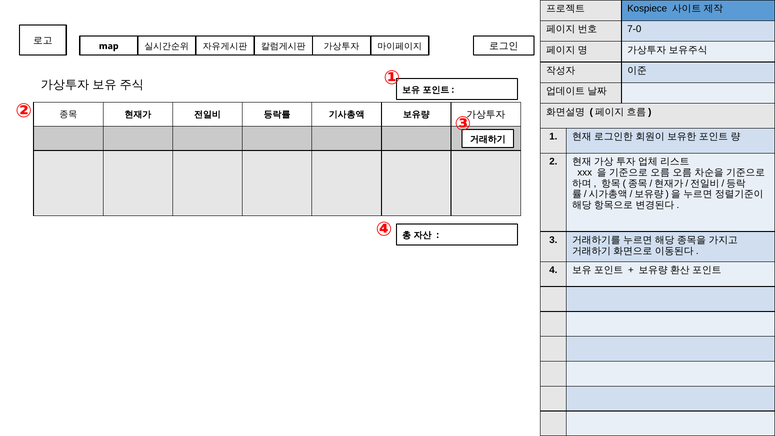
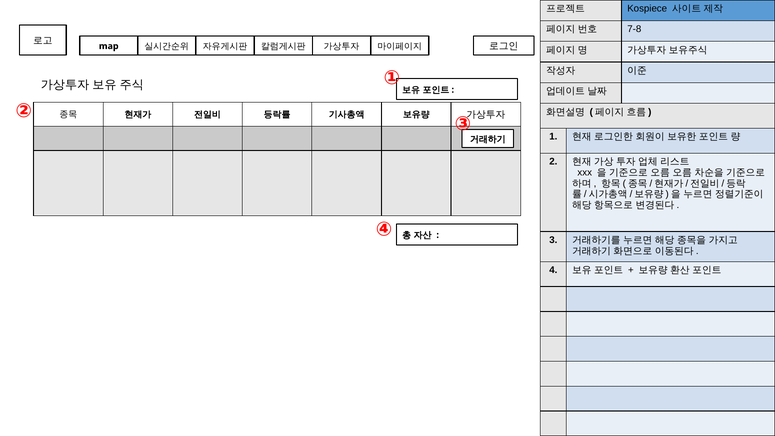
7-0: 7-0 -> 7-8
